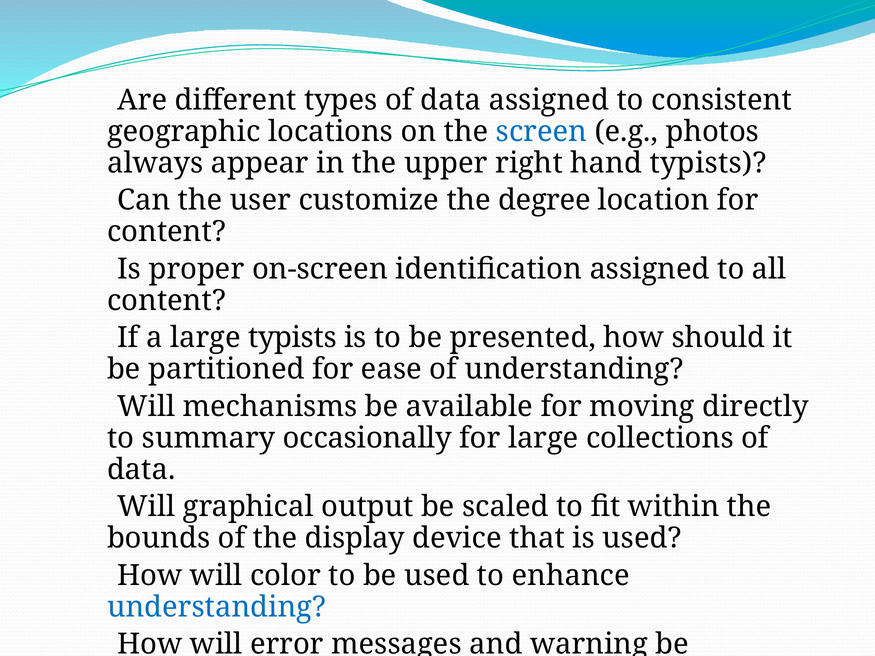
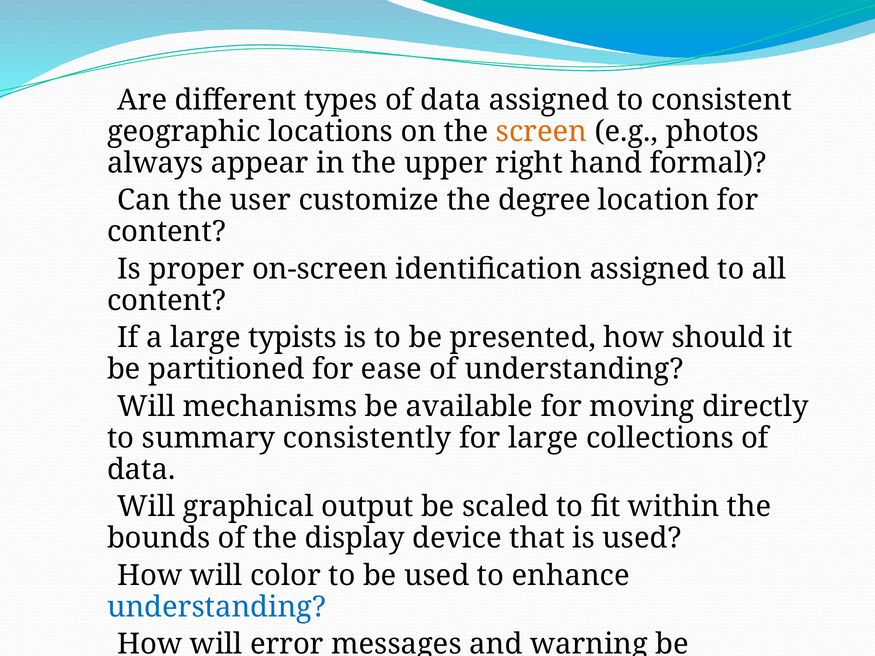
screen colour: blue -> orange
hand typists: typists -> formal
occasionally: occasionally -> consistently
